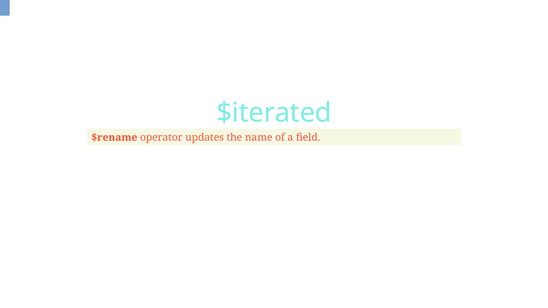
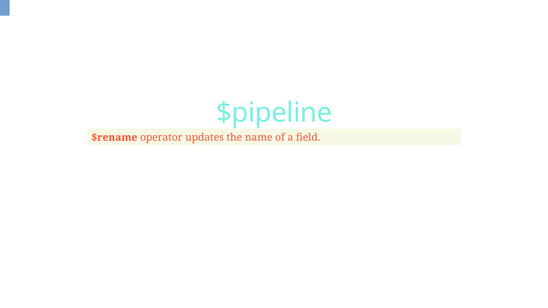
$iterated: $iterated -> $pipeline
